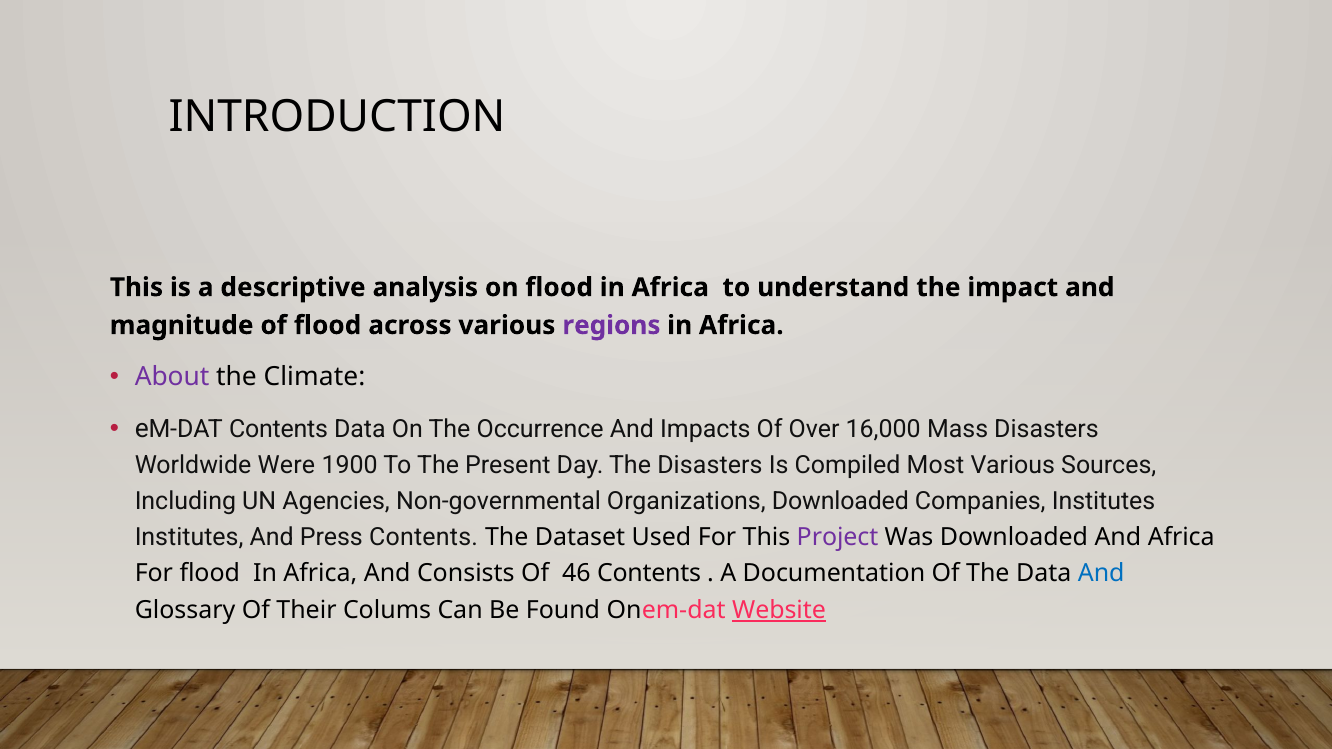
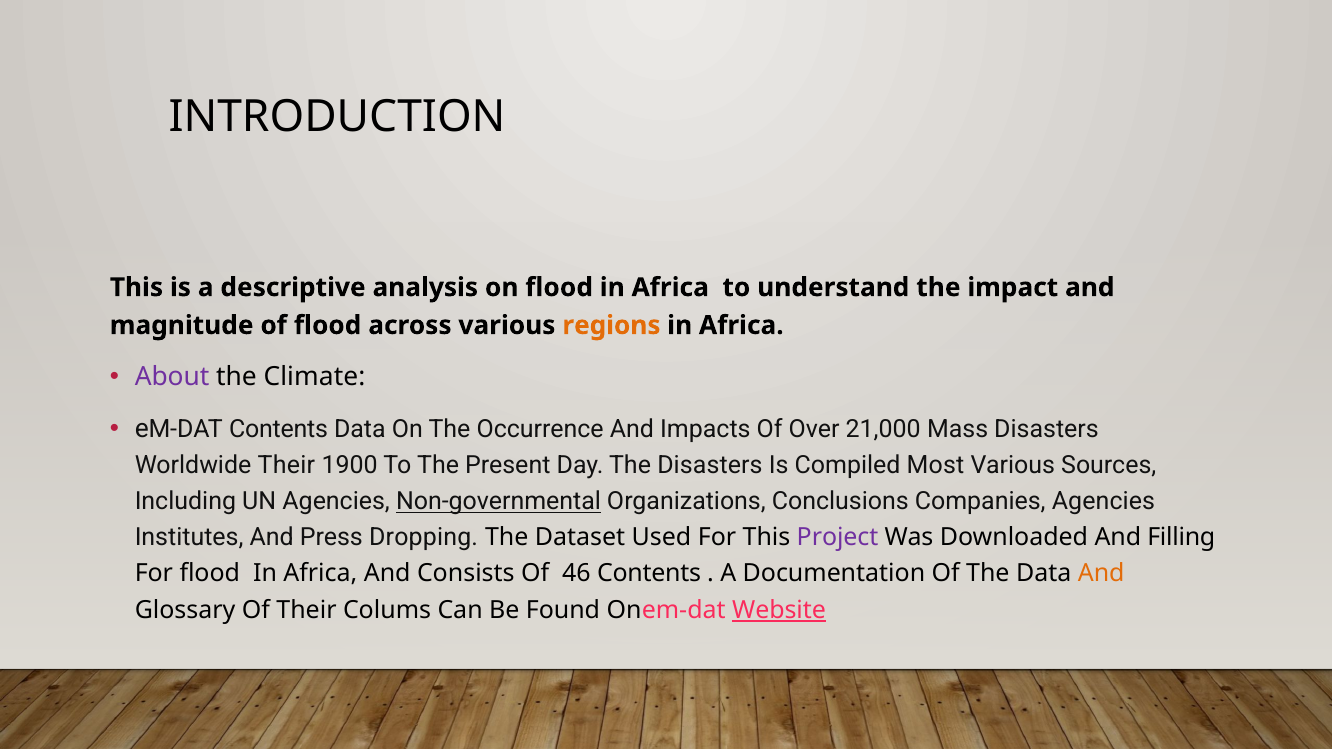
regions colour: purple -> orange
16,000: 16,000 -> 21,000
Worldwide Were: Were -> Their
Non-governmental underline: none -> present
Organizations Downloaded: Downloaded -> Conclusions
Companies Institutes: Institutes -> Agencies
Press Contents: Contents -> Dropping
And Africa: Africa -> Filling
And at (1101, 574) colour: blue -> orange
